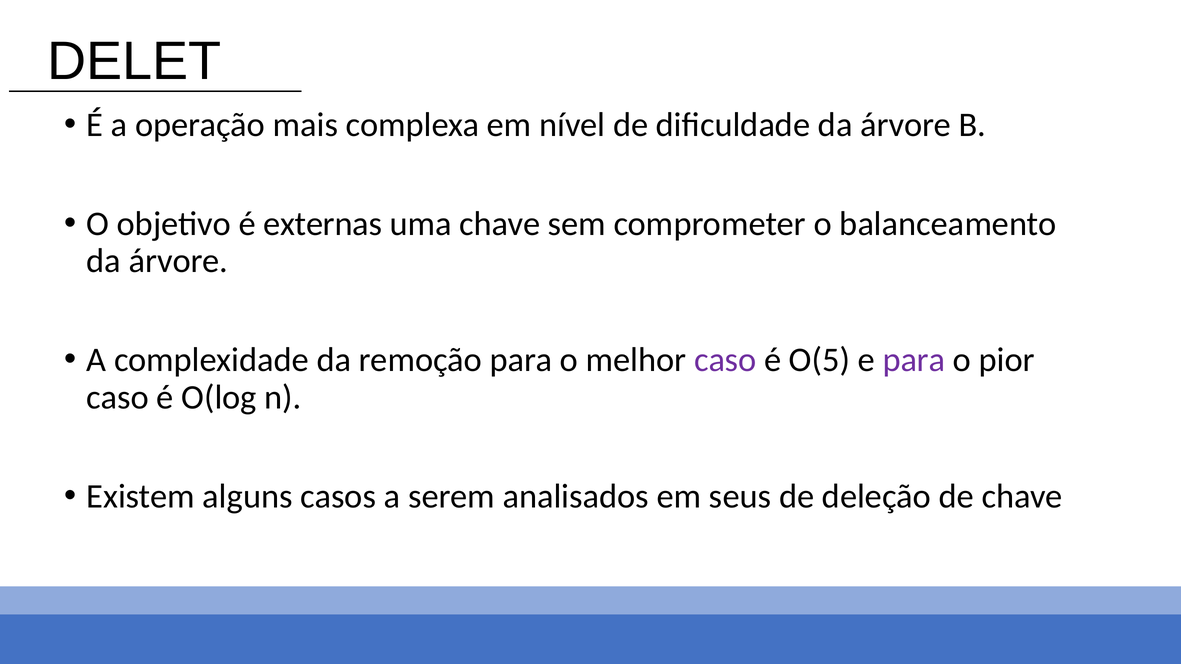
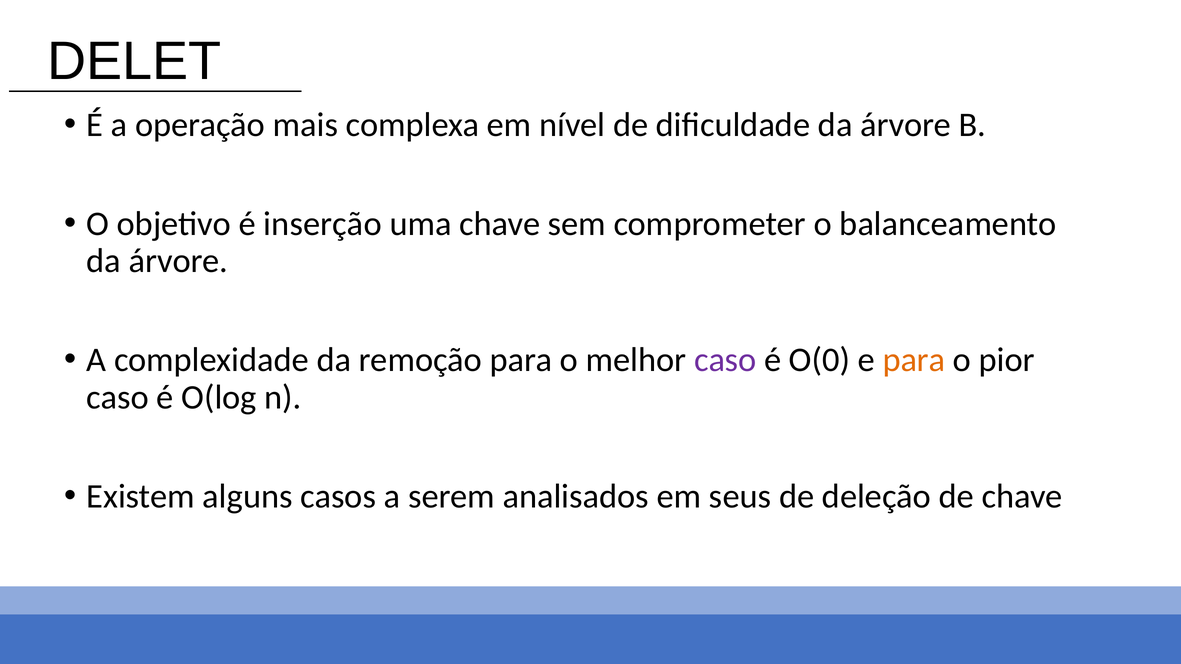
externas: externas -> inserção
O(5: O(5 -> O(0
para at (914, 360) colour: purple -> orange
